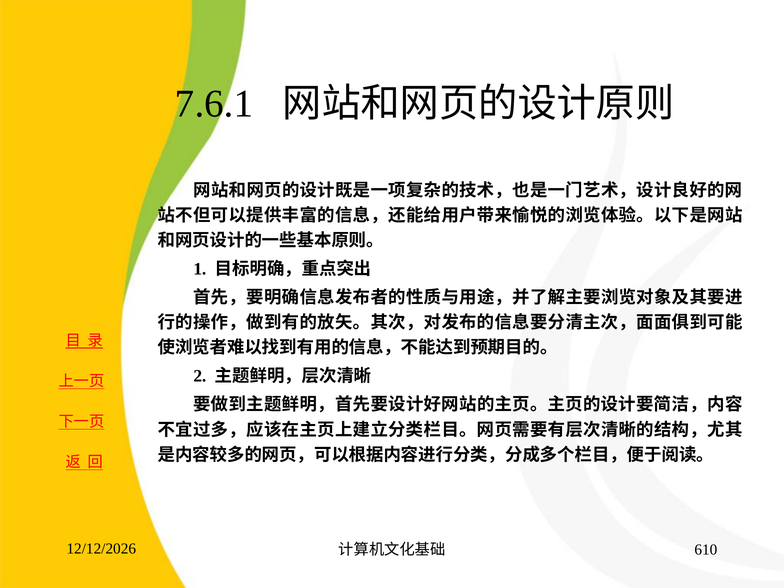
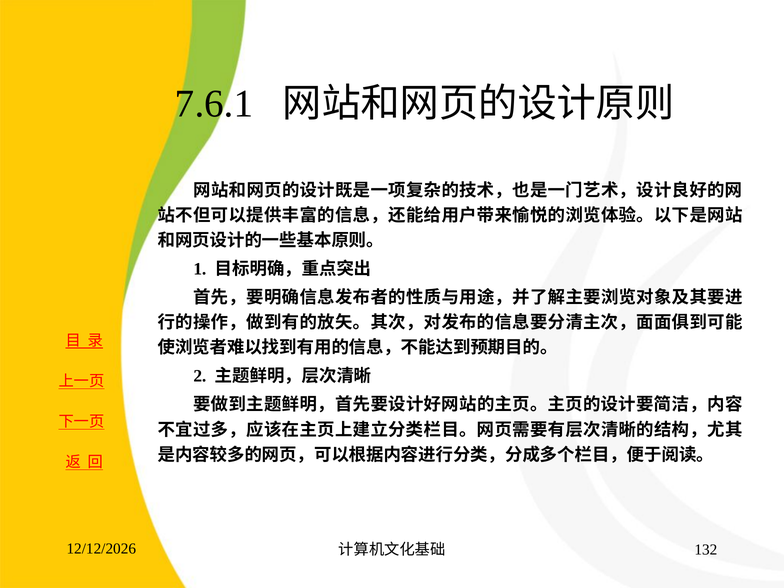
610: 610 -> 132
